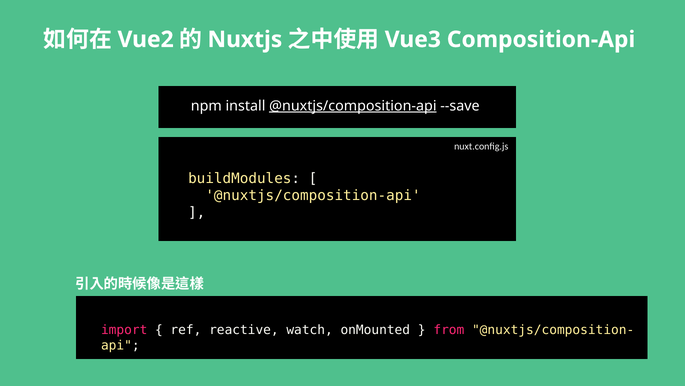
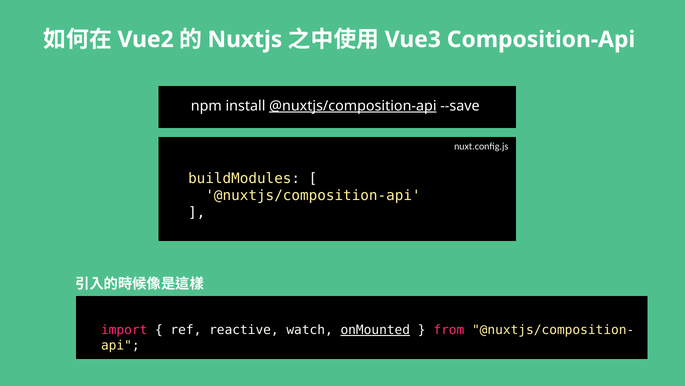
onMounted underline: none -> present
